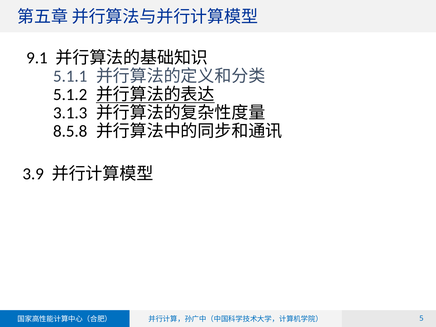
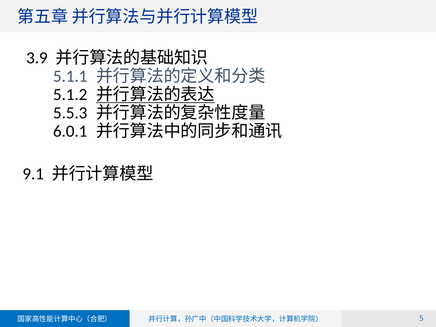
9.1: 9.1 -> 3.9
3.1.3: 3.1.3 -> 5.5.3
8.5.8: 8.5.8 -> 6.0.1
3.9: 3.9 -> 9.1
